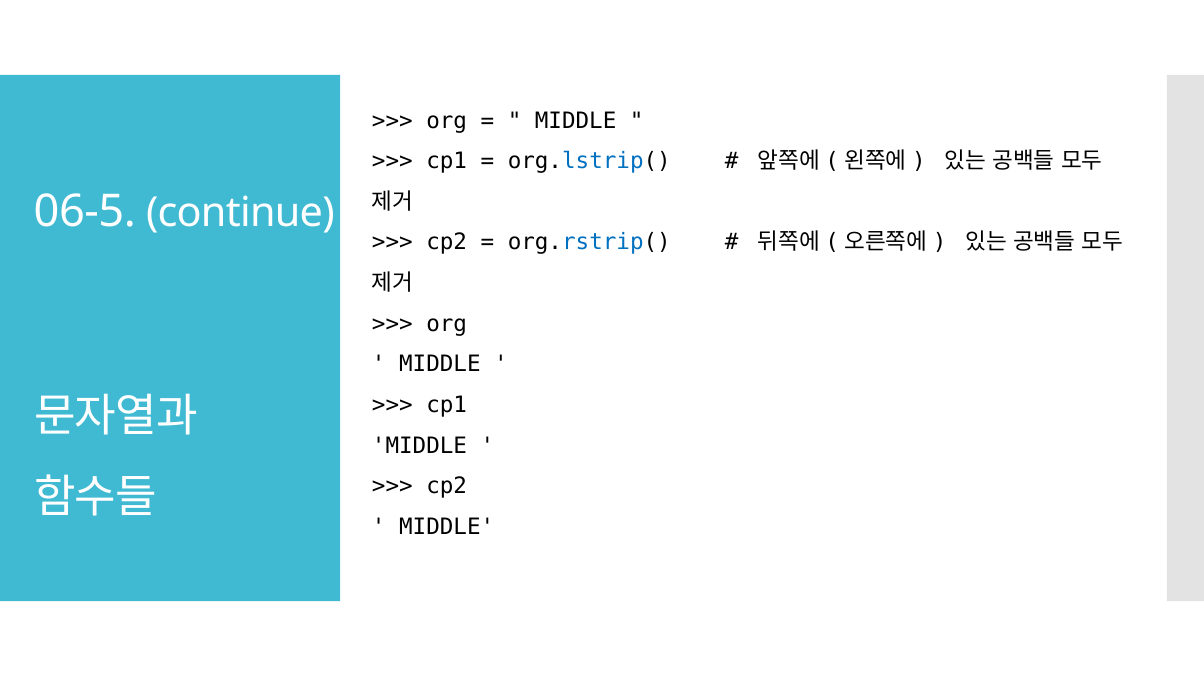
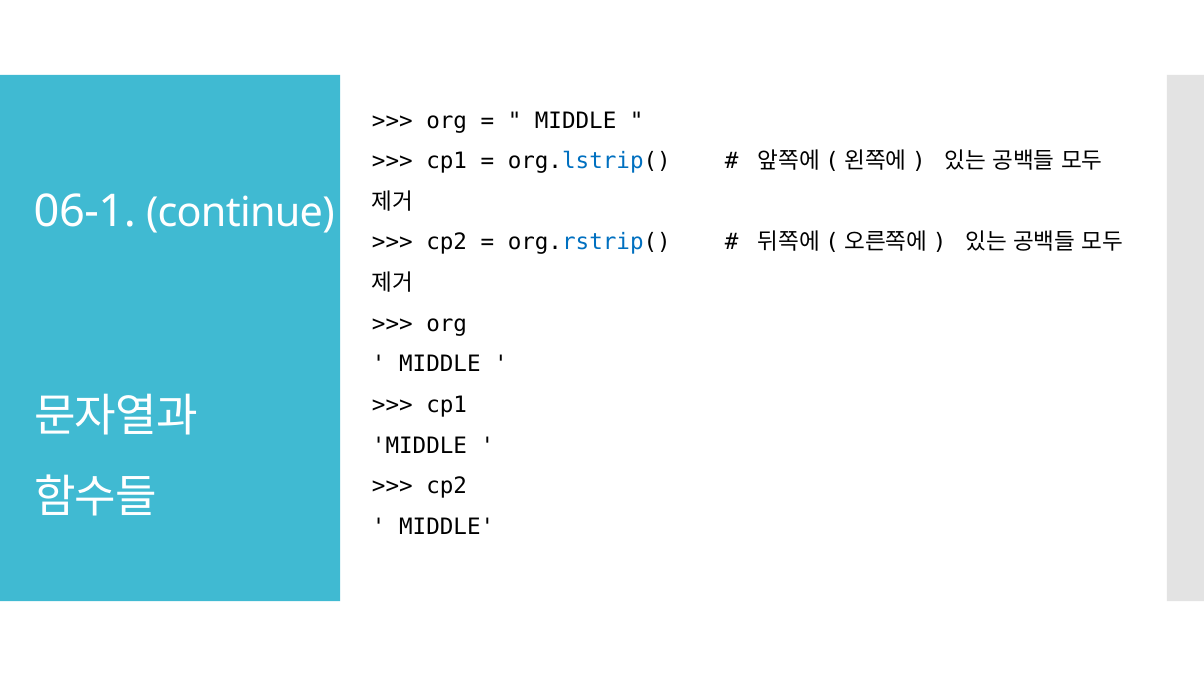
06-5: 06-5 -> 06-1
